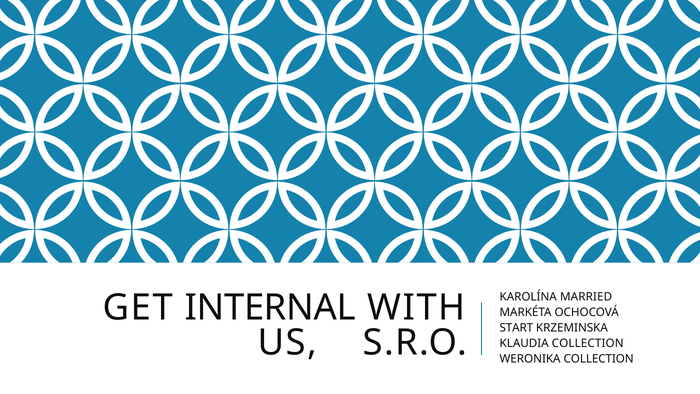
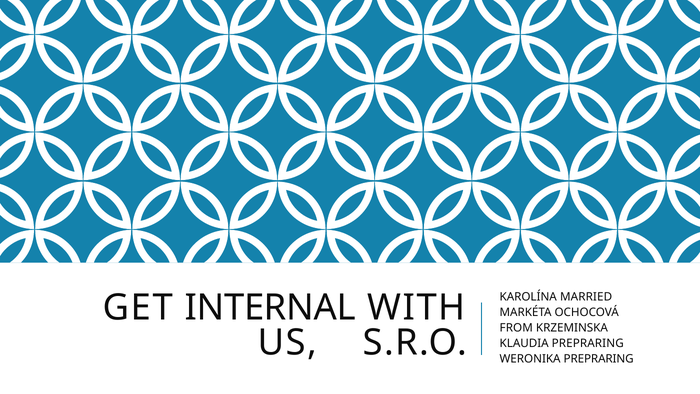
START: START -> FROM
KLAUDIA COLLECTION: COLLECTION -> PREPRARING
WERONIKA COLLECTION: COLLECTION -> PREPRARING
